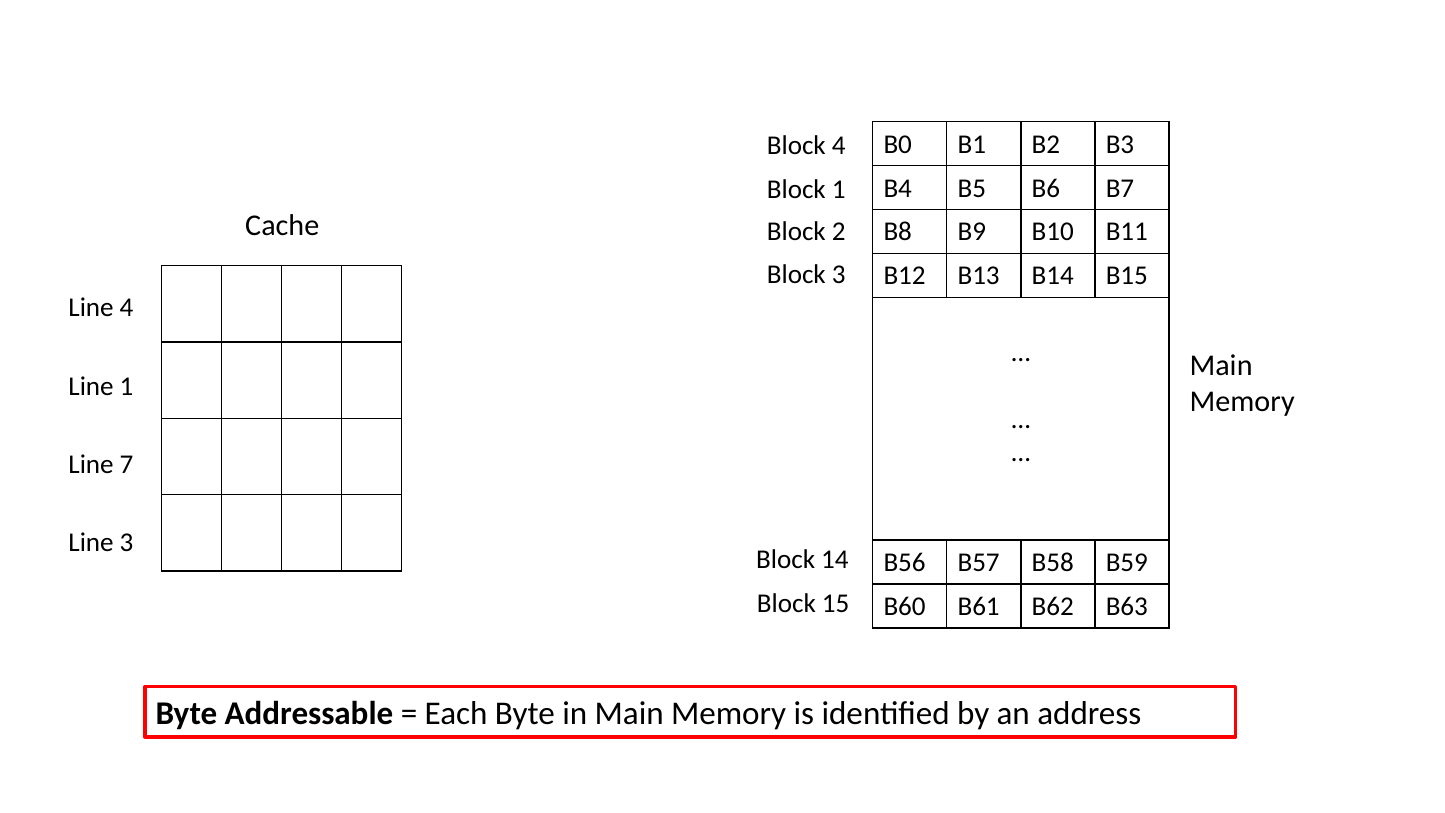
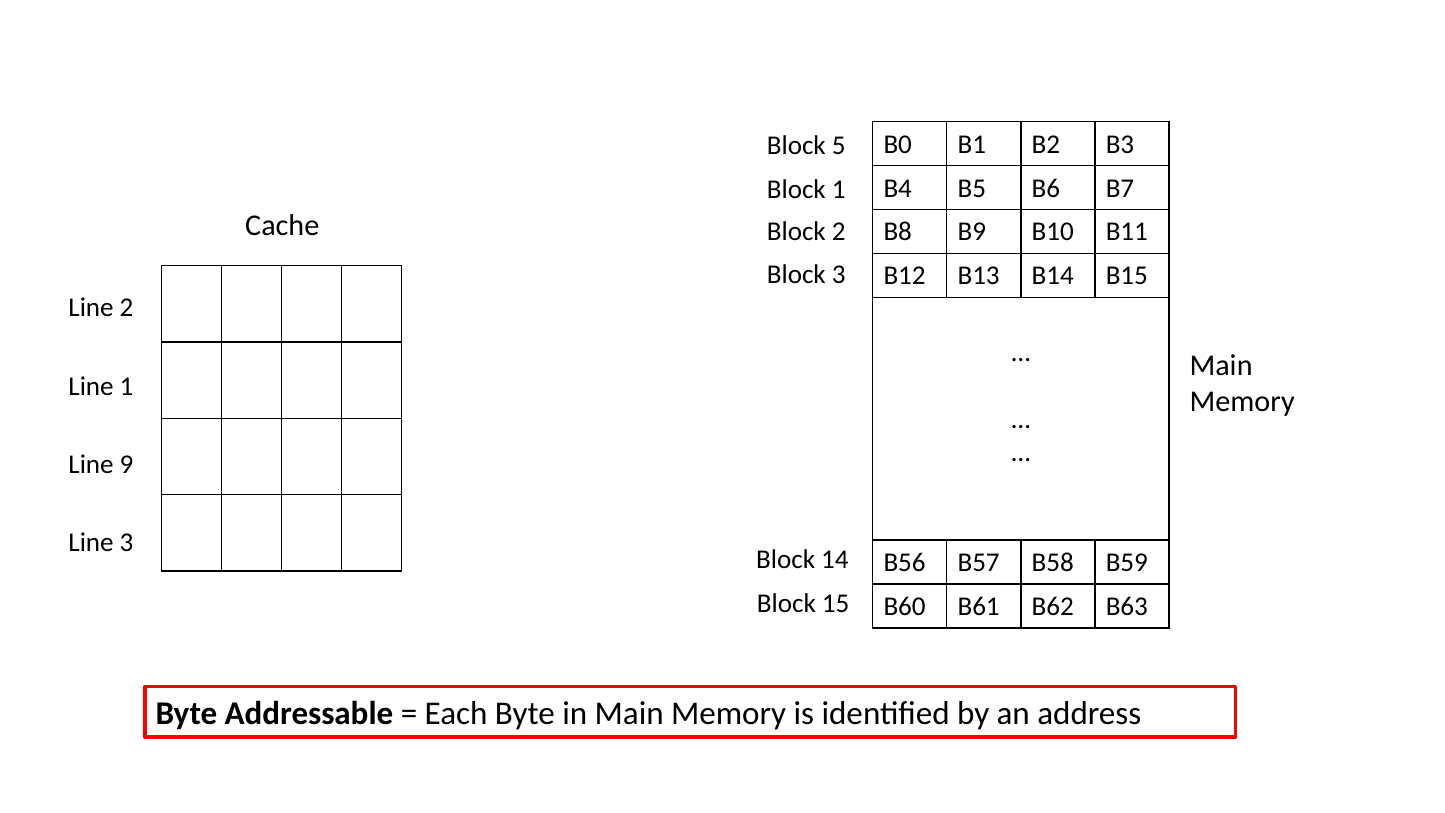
Block 4: 4 -> 5
Line 4: 4 -> 2
7: 7 -> 9
